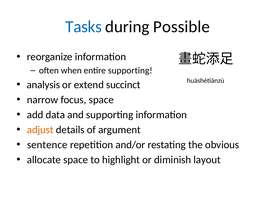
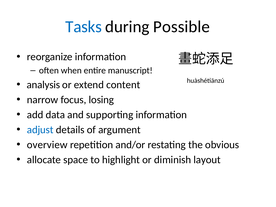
entire supporting: supporting -> manuscript
succinct: succinct -> content
focus space: space -> losing
adjust colour: orange -> blue
sentence: sentence -> overview
